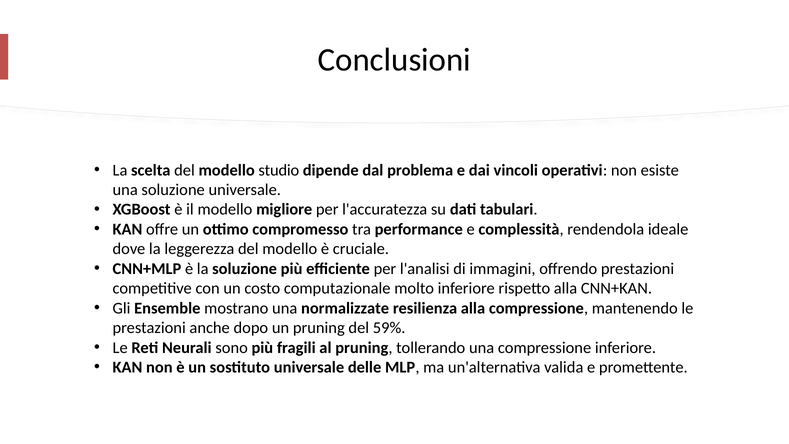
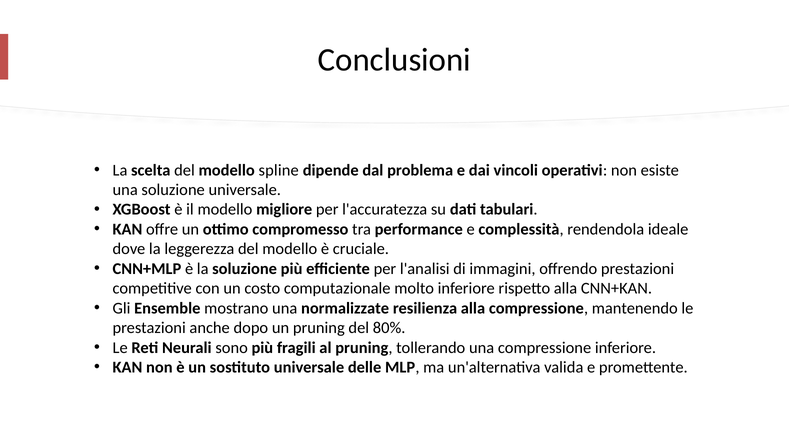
studio: studio -> spline
59%: 59% -> 80%
